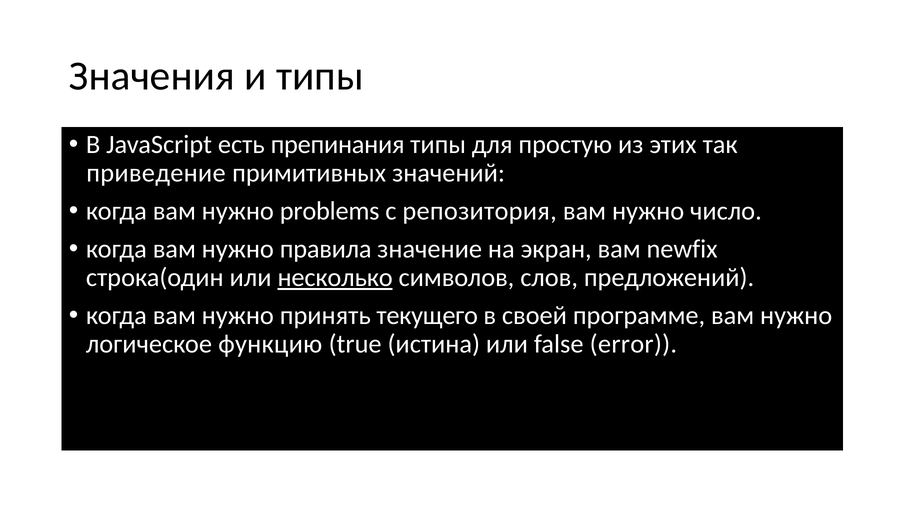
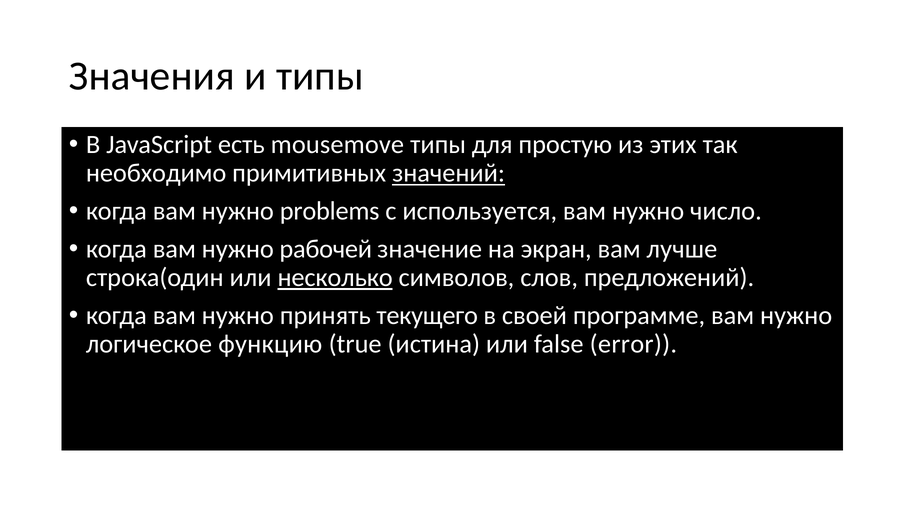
препинания: препинания -> mousemove
приведение: приведение -> необходимо
значений underline: none -> present
репозитория: репозитория -> используется
правила: правила -> рабочей
newfix: newfix -> лучше
